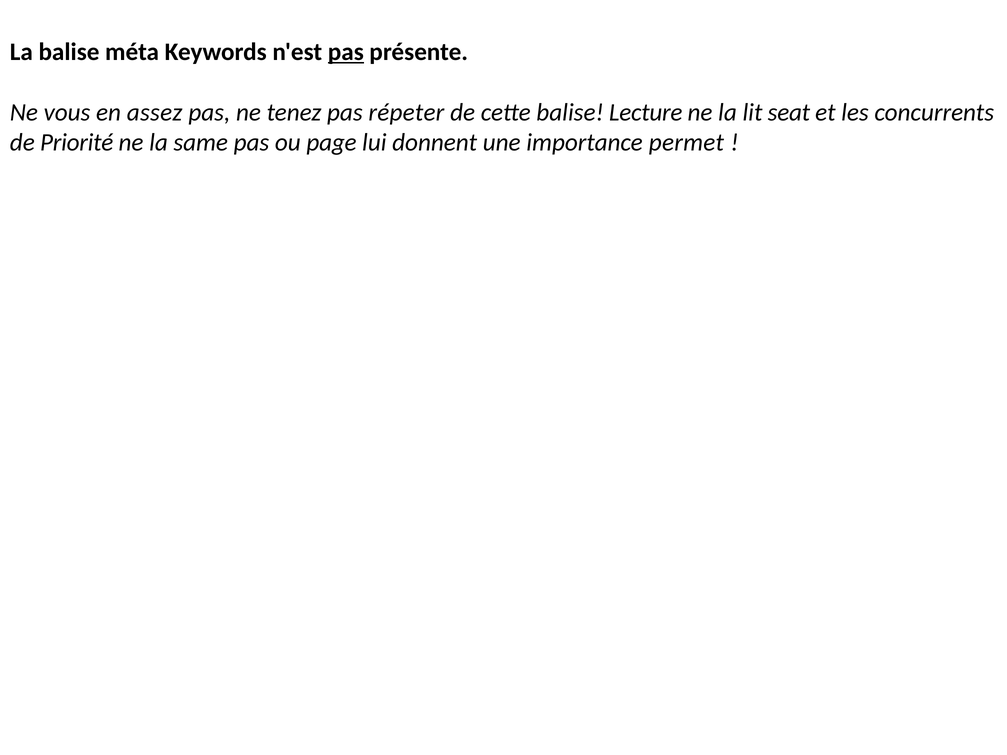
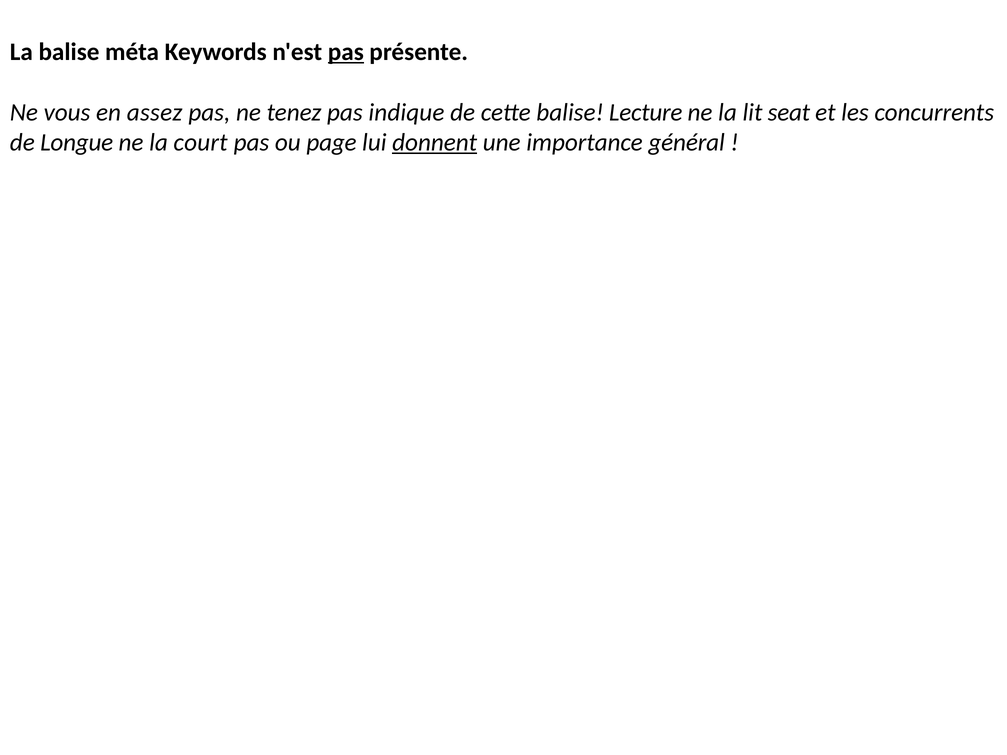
répeter: répeter -> indique
Priorité: Priorité -> Longue
same: same -> court
donnent underline: none -> present
permet: permet -> général
